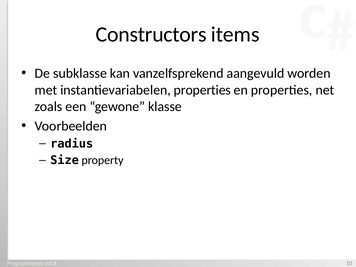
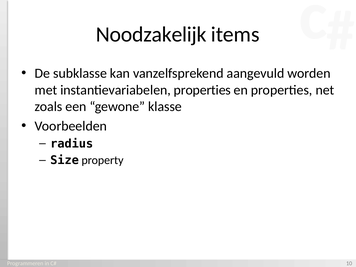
Constructors: Constructors -> Noodzakelijk
